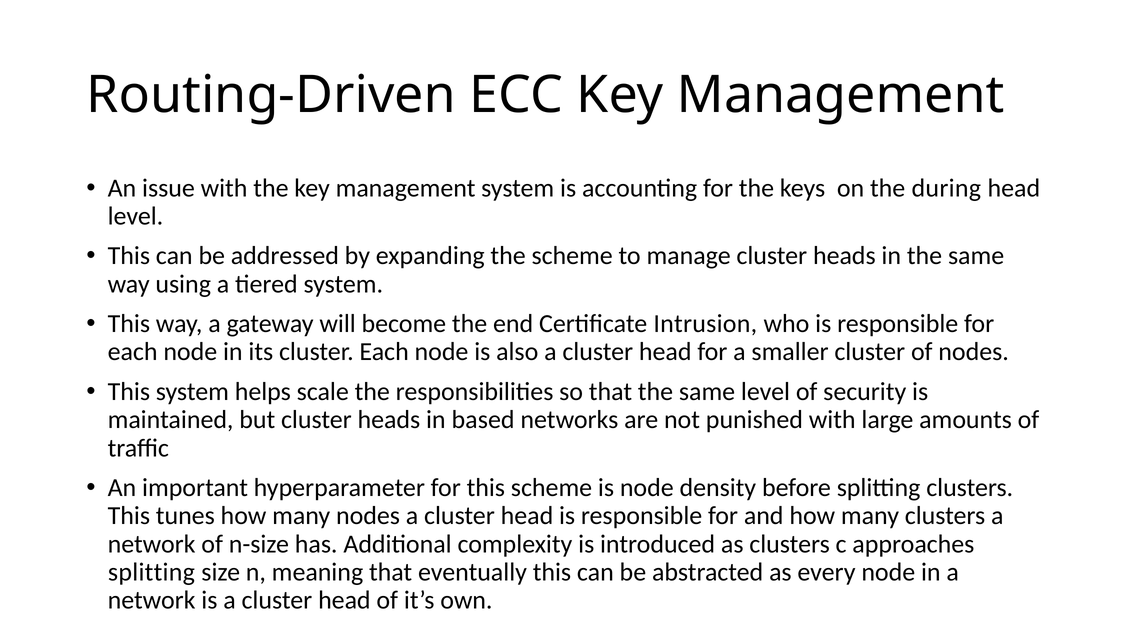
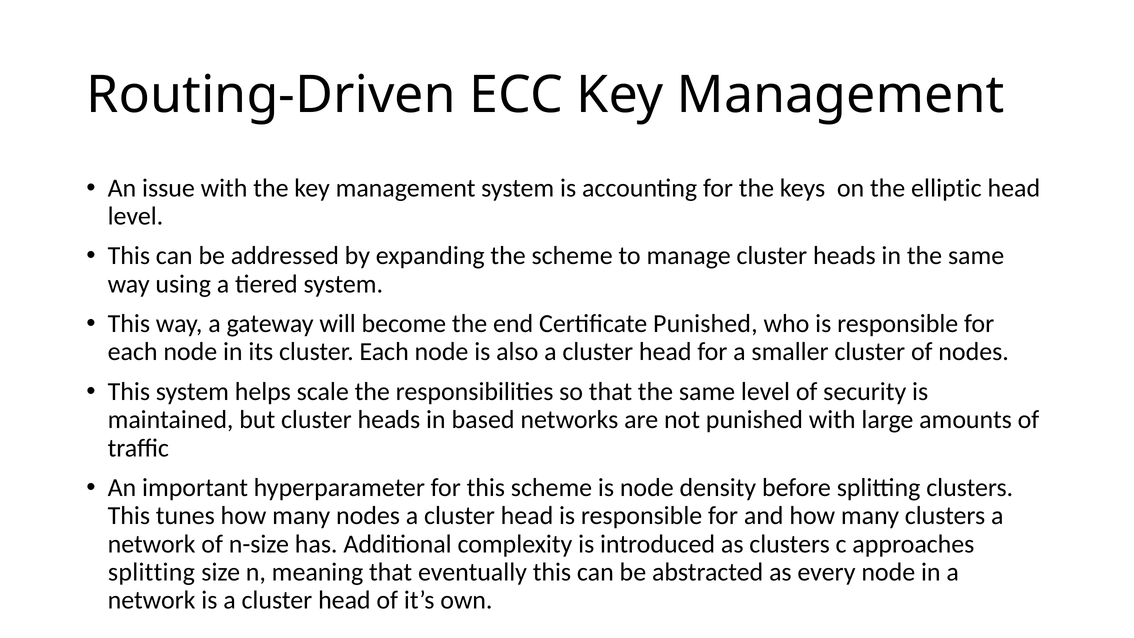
during: during -> elliptic
Certificate Intrusion: Intrusion -> Punished
